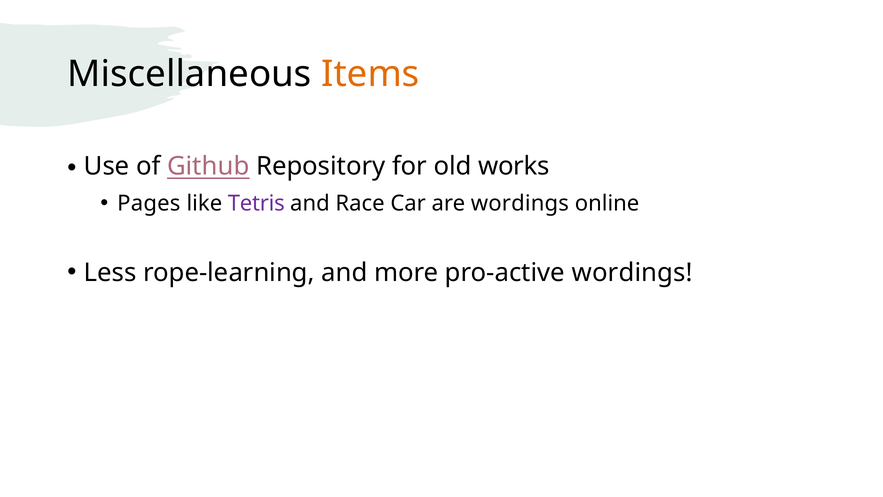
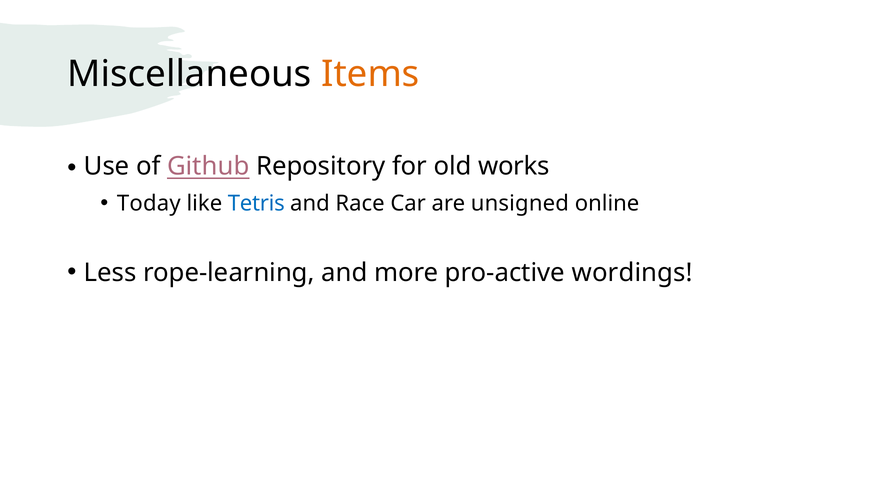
Pages: Pages -> Today
Tetris colour: purple -> blue
are wordings: wordings -> unsigned
